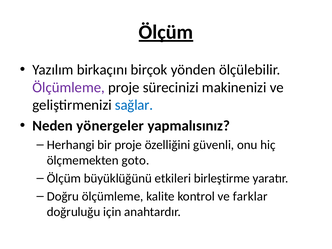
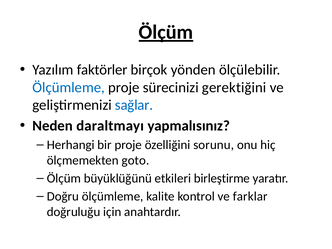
birkaçını: birkaçını -> faktörler
Ölçümleme at (69, 87) colour: purple -> blue
makinenizi: makinenizi -> gerektiğini
yönergeler: yönergeler -> daraltmayı
güvenli: güvenli -> sorunu
